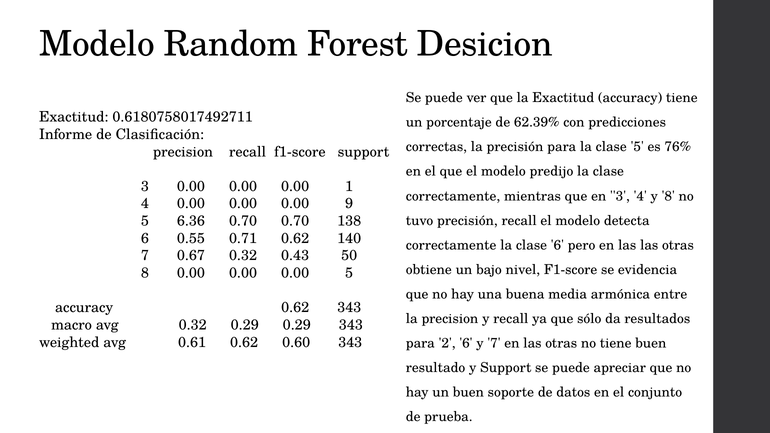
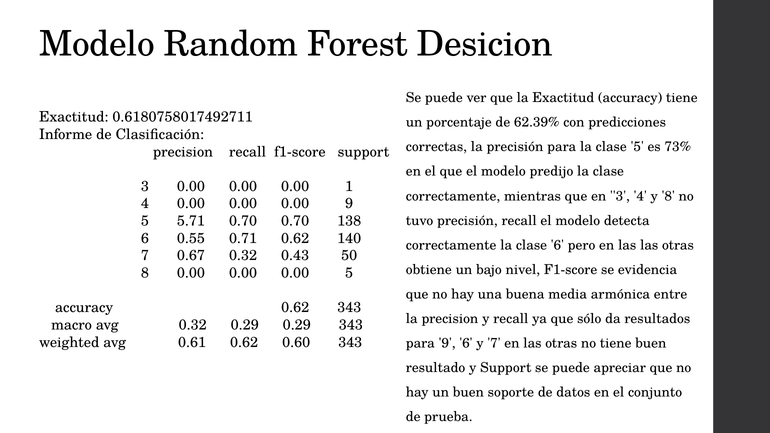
76%: 76% -> 73%
6.36: 6.36 -> 5.71
para 2: 2 -> 9
